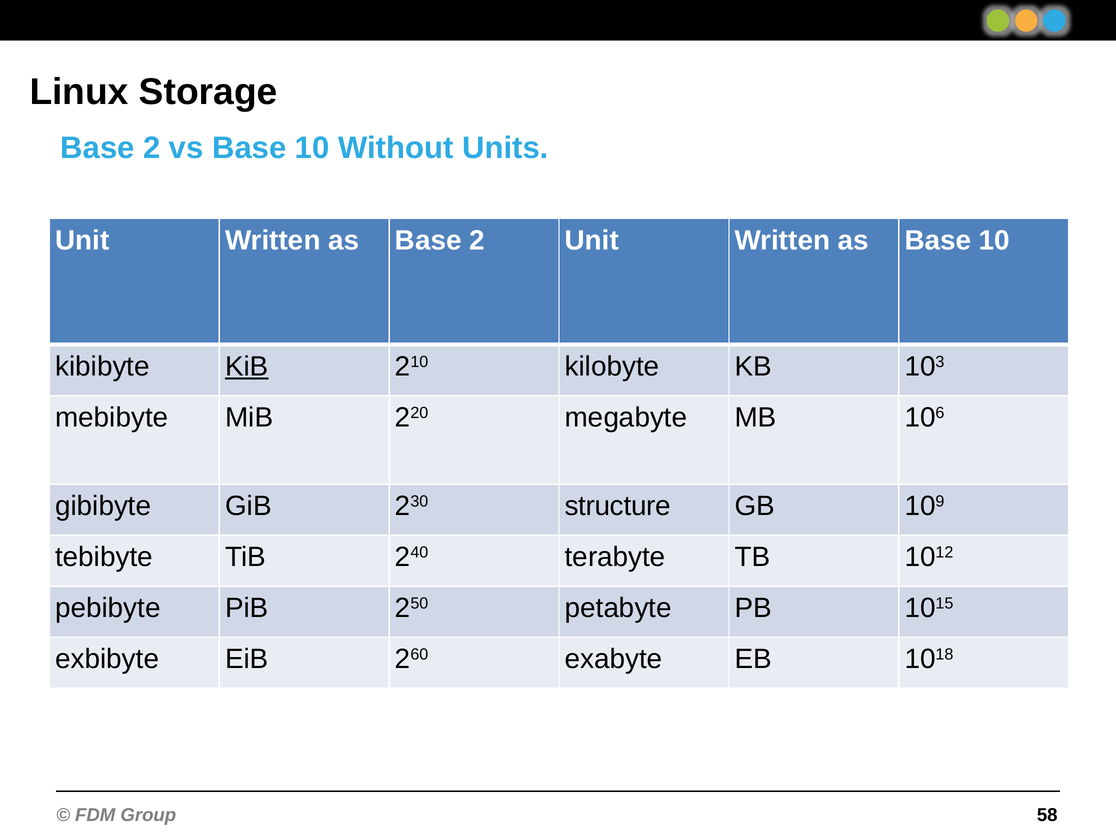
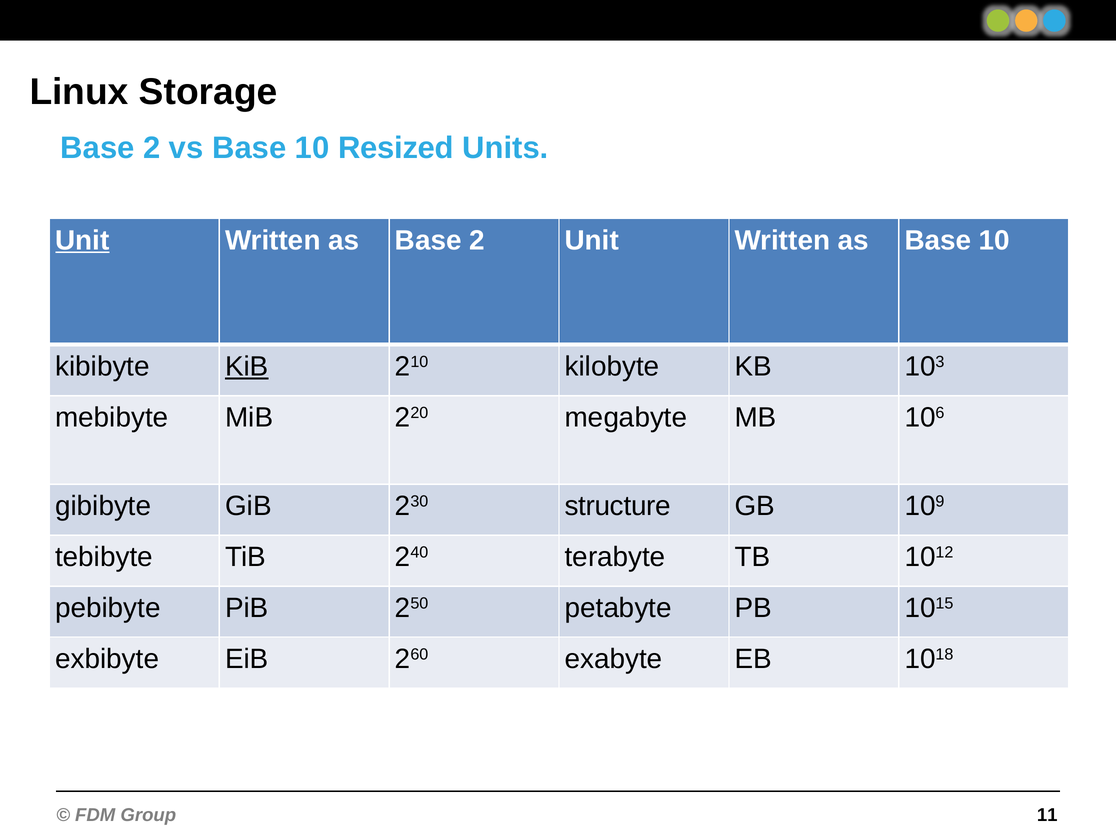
Without: Without -> Resized
Unit at (82, 240) underline: none -> present
58: 58 -> 11
